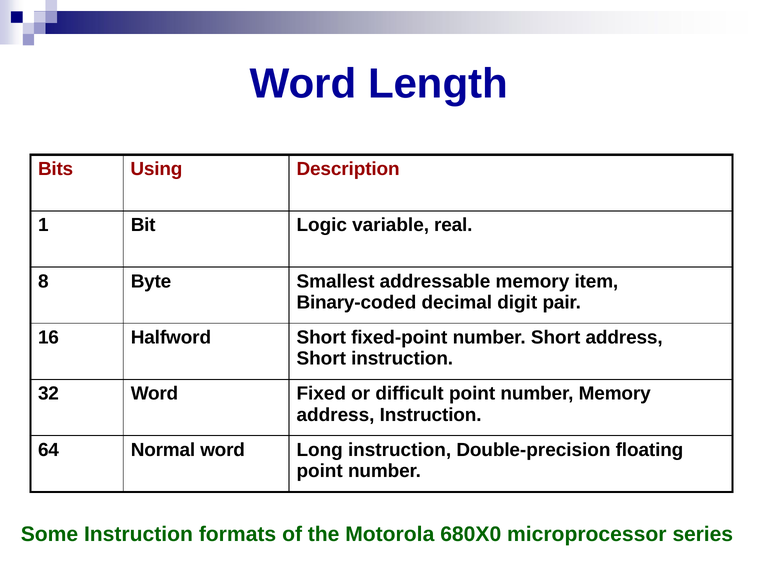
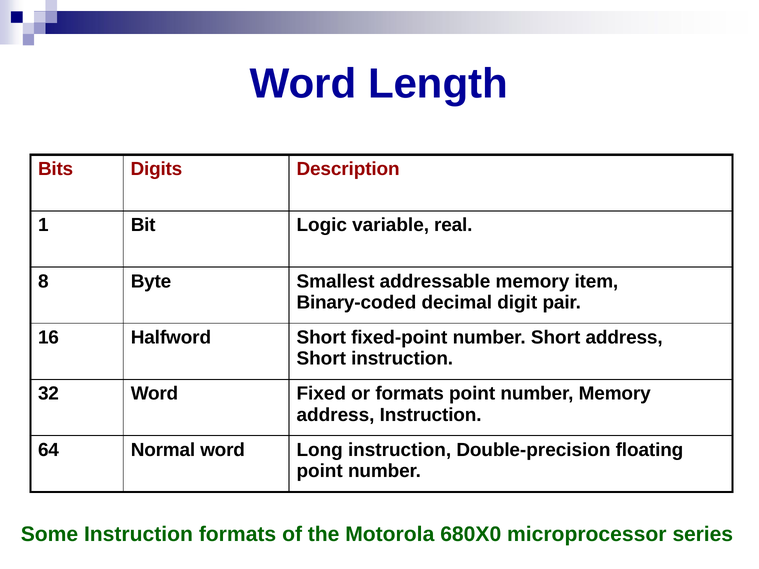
Using: Using -> Digits
or difficult: difficult -> formats
